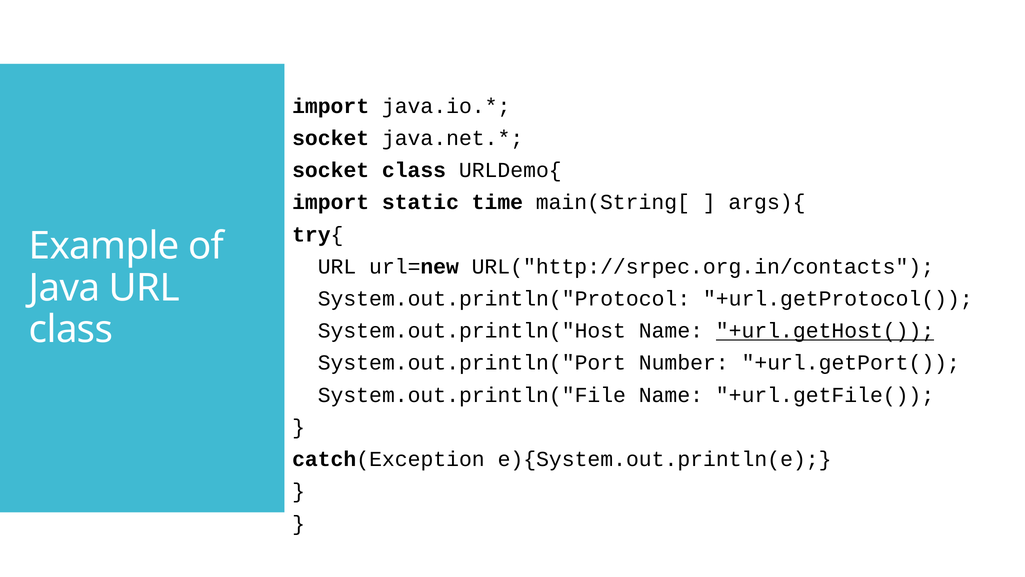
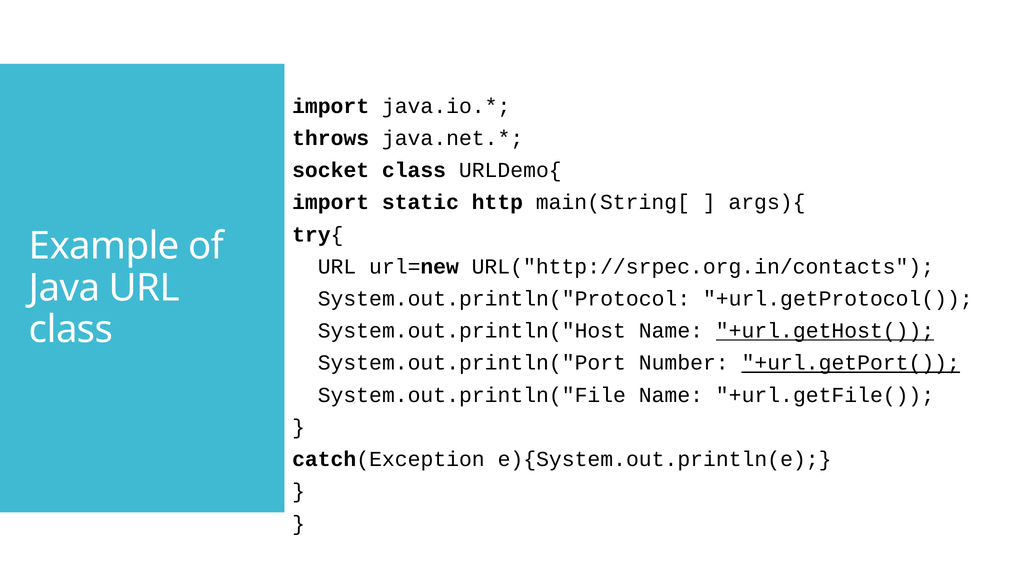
socket at (331, 138): socket -> throws
time: time -> http
+url.getPort( underline: none -> present
